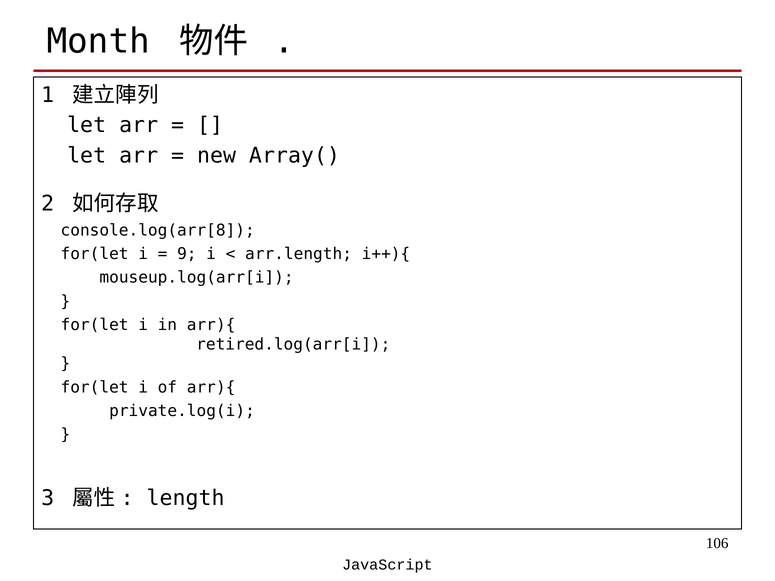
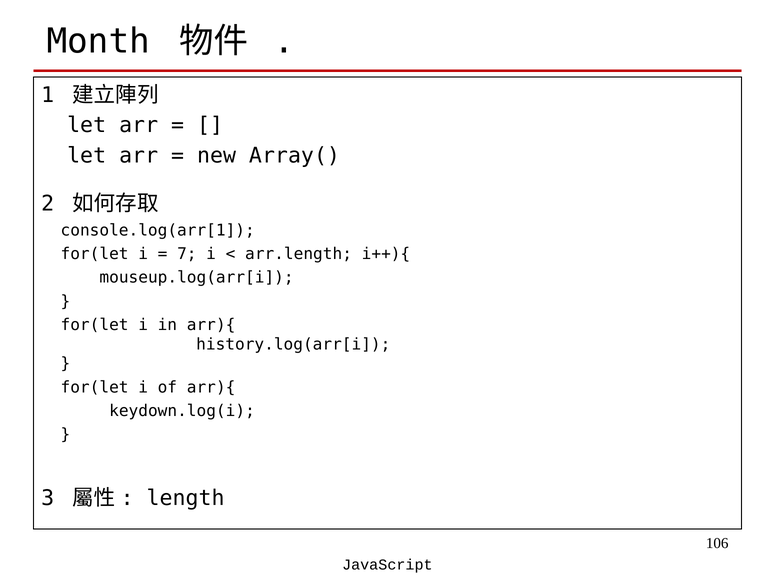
console.log(arr[8: console.log(arr[8 -> console.log(arr[1
9: 9 -> 7
retired.log(arr[i: retired.log(arr[i -> history.log(arr[i
private.log(i: private.log(i -> keydown.log(i
